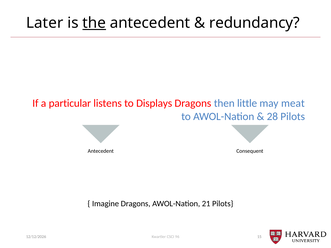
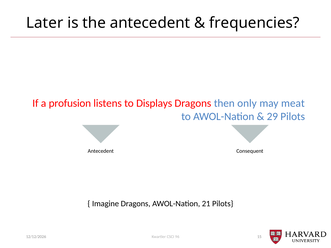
the underline: present -> none
redundancy: redundancy -> frequencies
particular: particular -> profusion
little: little -> only
28: 28 -> 29
